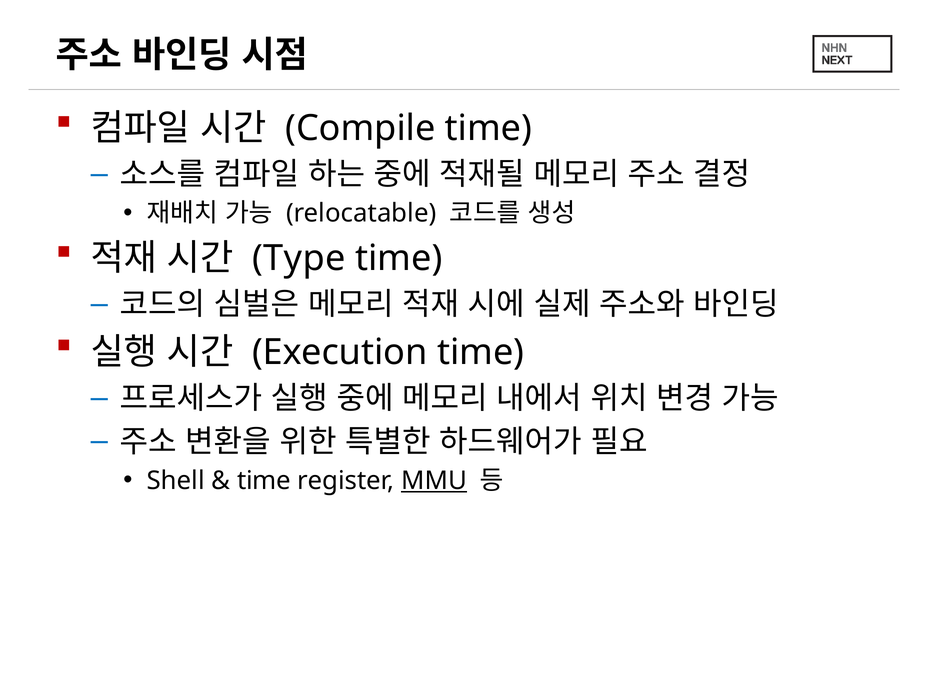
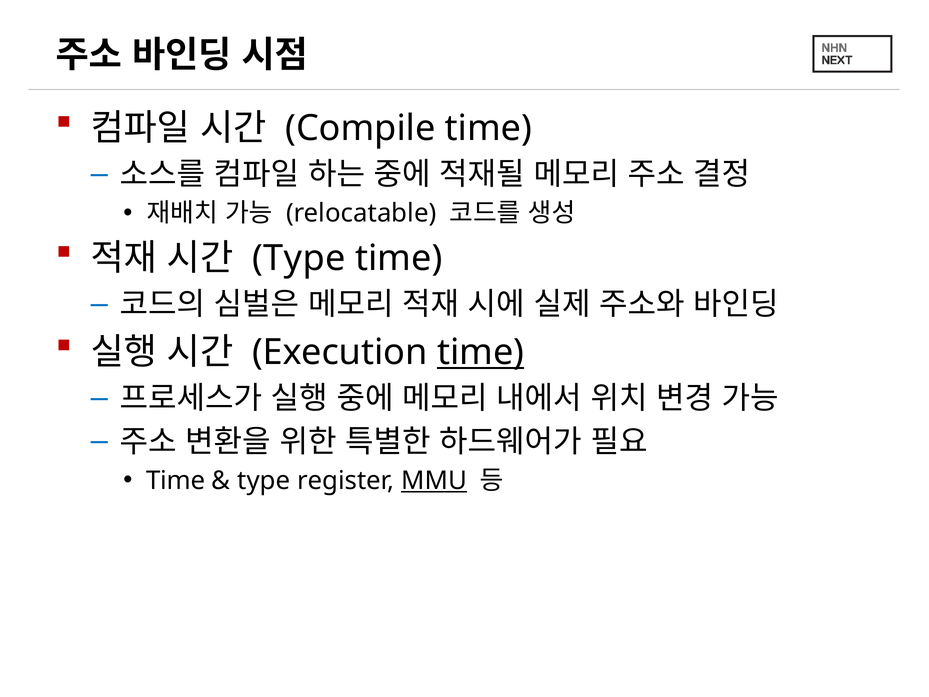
time at (481, 352) underline: none -> present
Shell at (176, 481): Shell -> Time
time at (264, 481): time -> type
